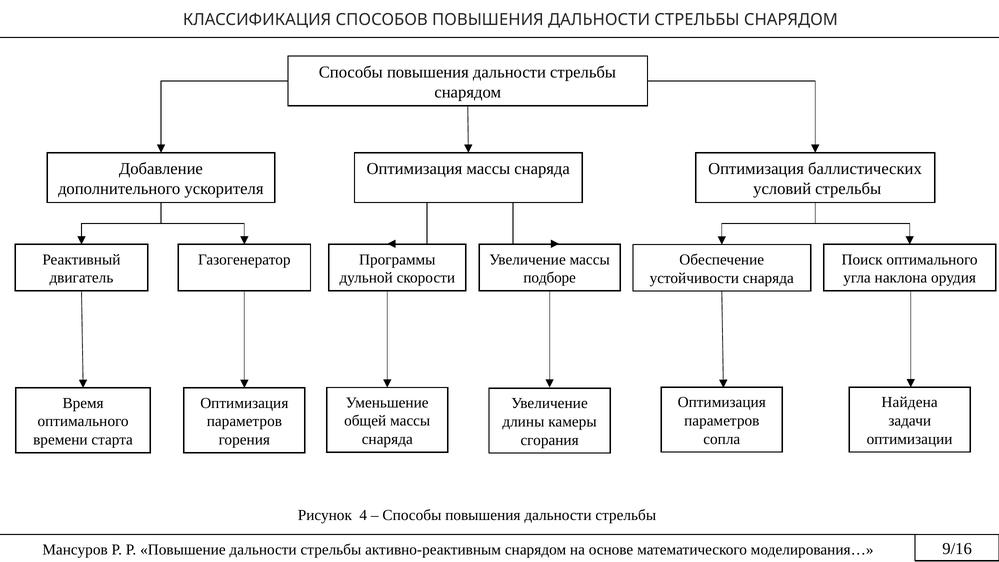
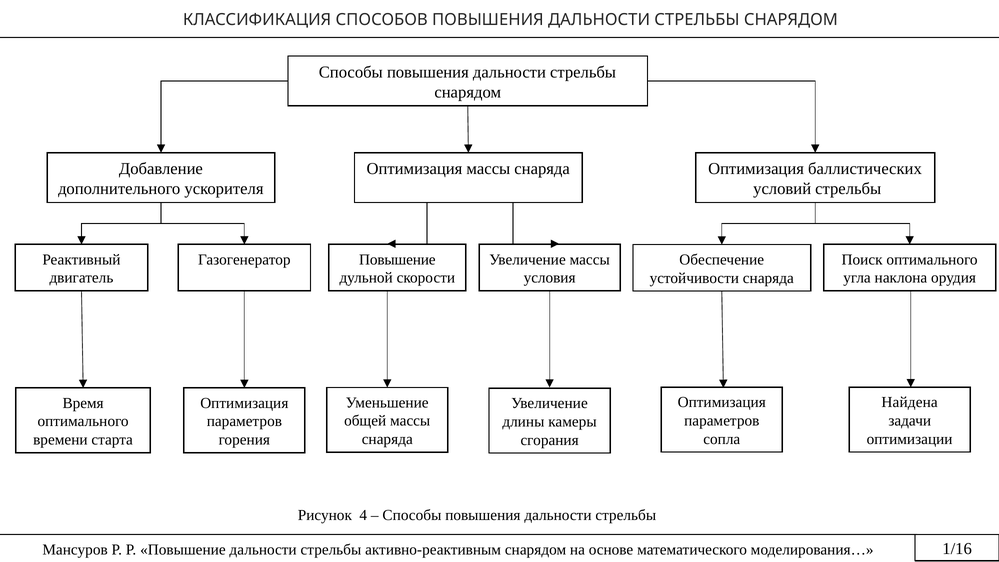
Программы at (397, 260): Программы -> Повышение
подборе: подборе -> условия
9/16: 9/16 -> 1/16
